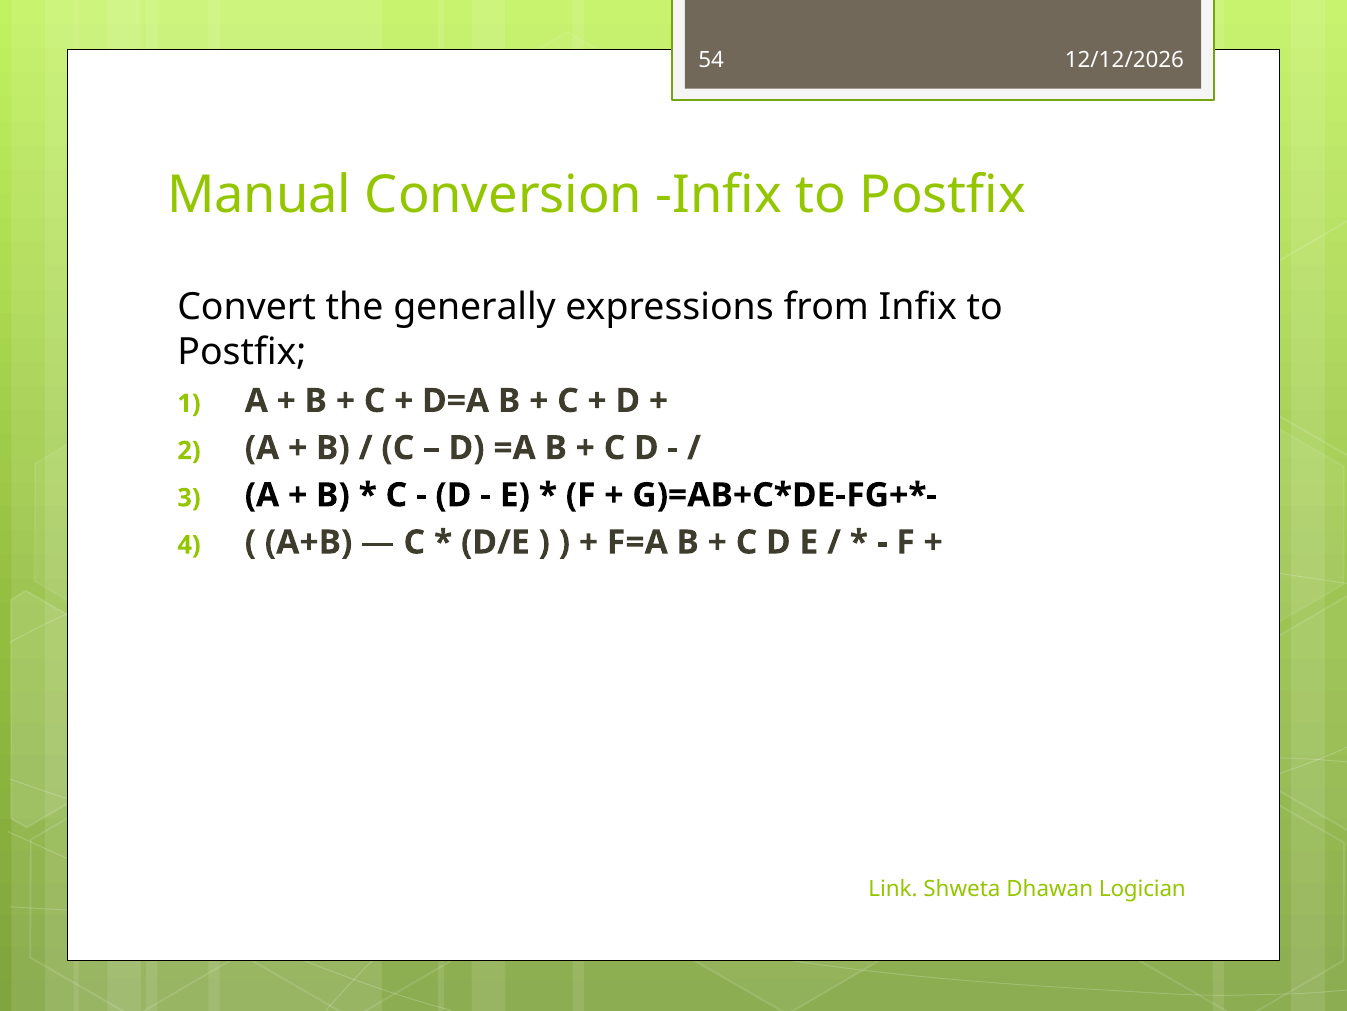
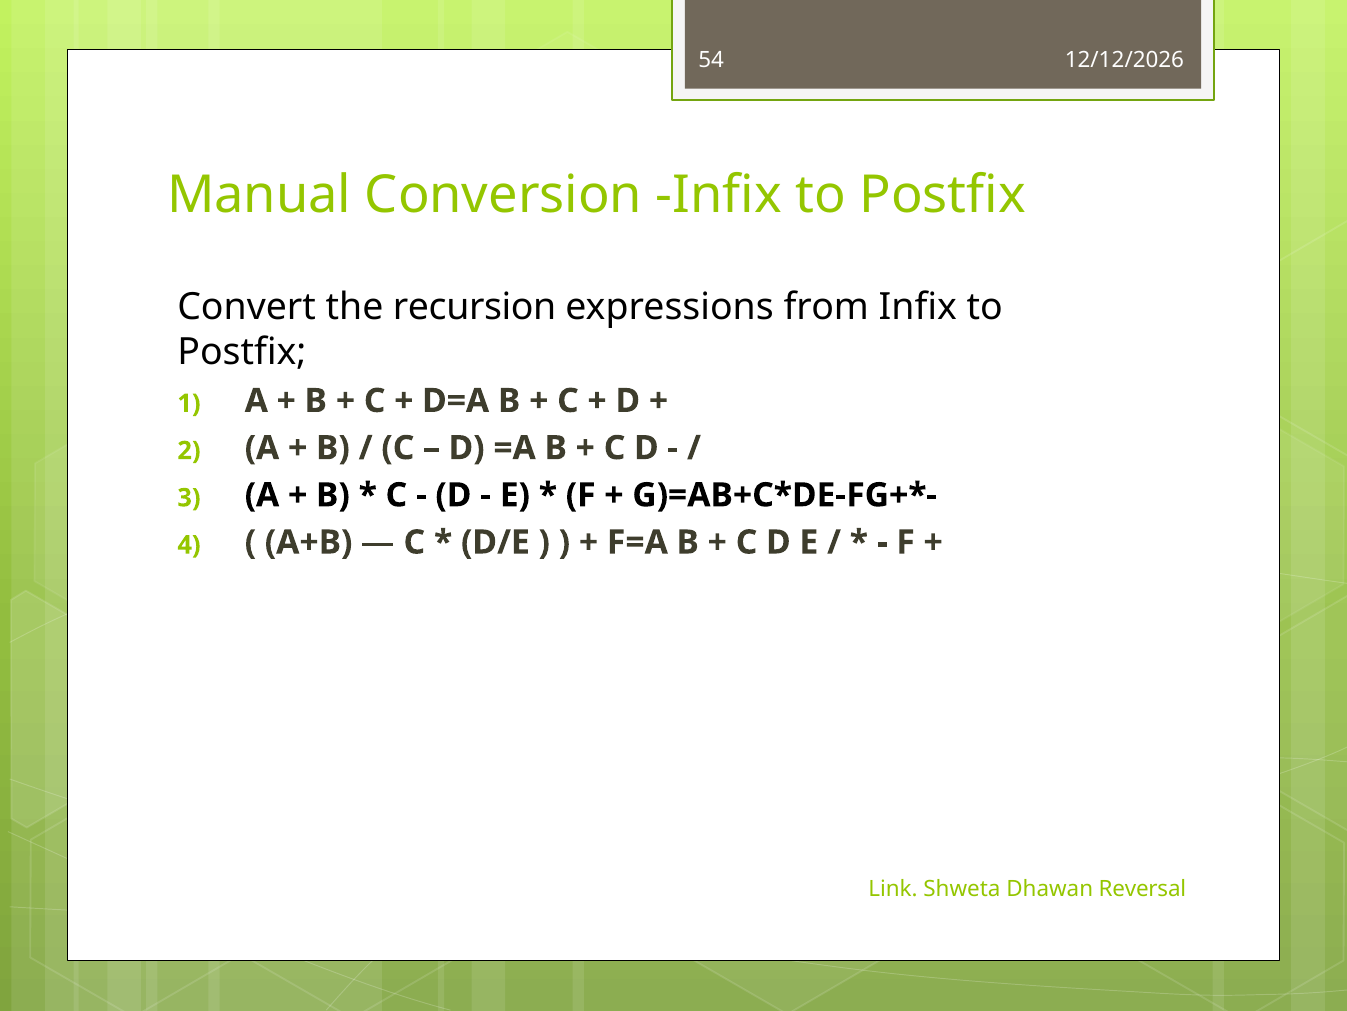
generally: generally -> recursion
Logician: Logician -> Reversal
